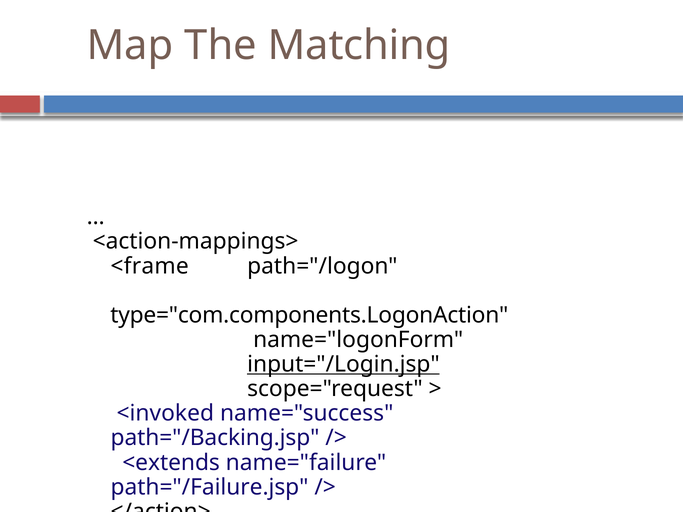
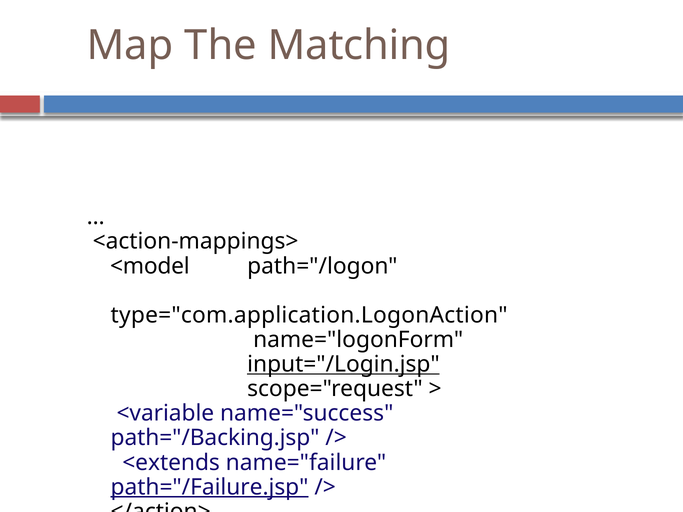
<frame: <frame -> <model
type="com.components.LogonAction: type="com.components.LogonAction -> type="com.application.LogonAction
<invoked: <invoked -> <variable
path="/Failure.jsp underline: none -> present
